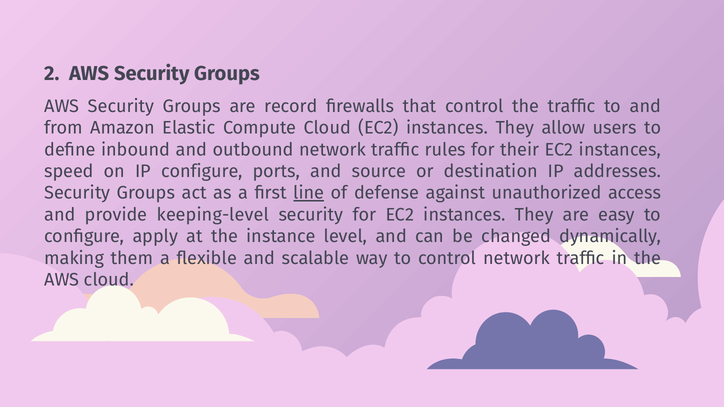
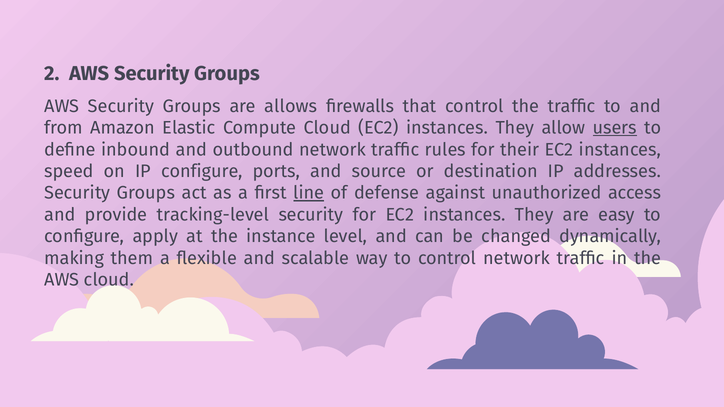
record: record -> allows
users underline: none -> present
keeping-level: keeping-level -> tracking-level
